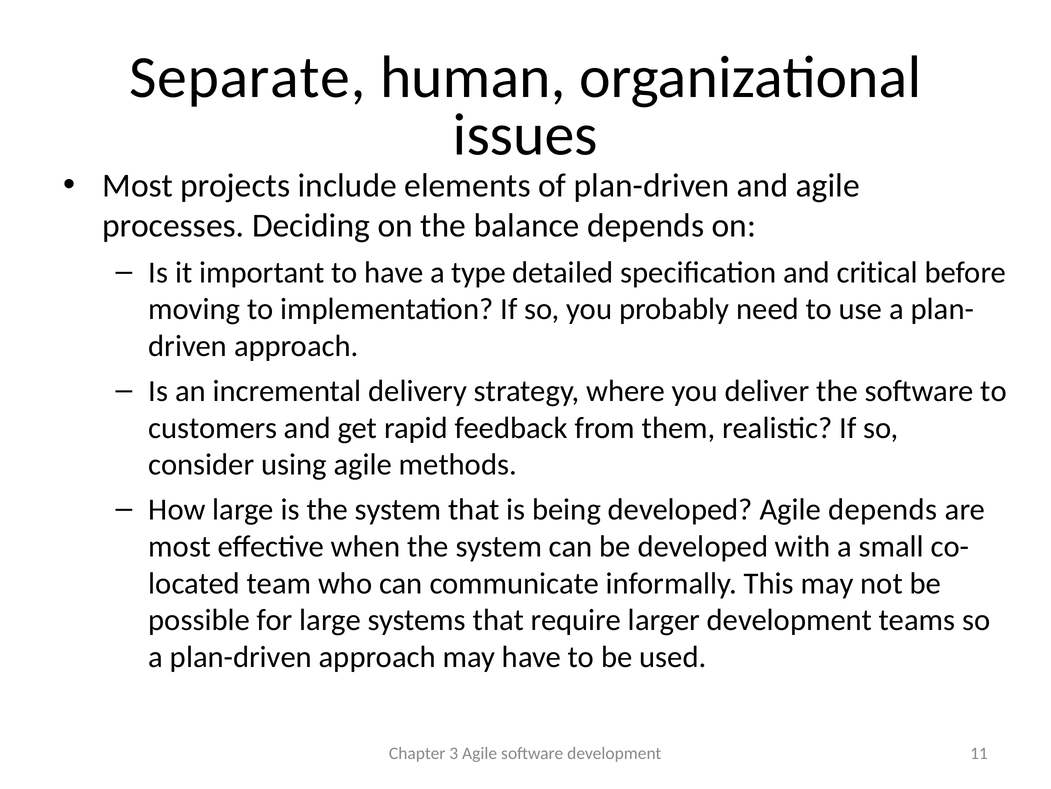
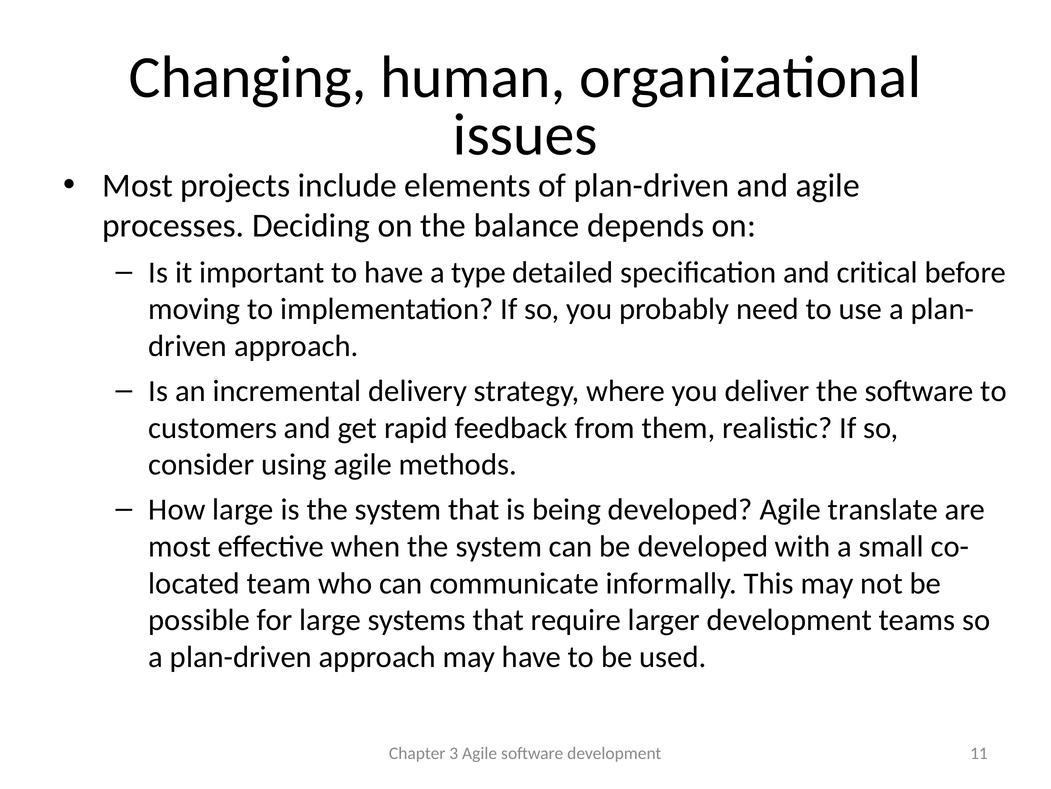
Separate: Separate -> Changing
Agile depends: depends -> translate
